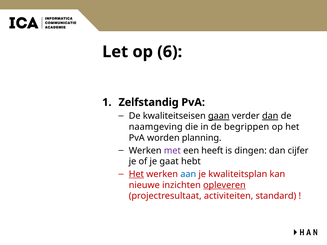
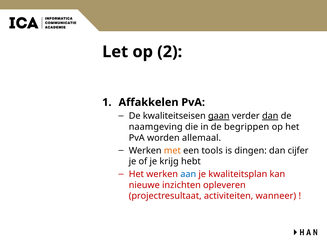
6: 6 -> 2
Zelfstandig: Zelfstandig -> Affakkelen
planning: planning -> allemaal
met colour: purple -> orange
heeft: heeft -> tools
gaat: gaat -> krijg
Het at (136, 174) underline: present -> none
opleveren underline: present -> none
standard: standard -> wanneer
